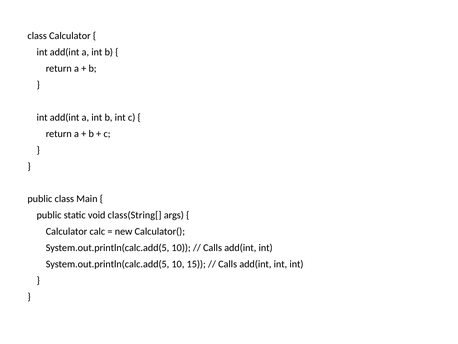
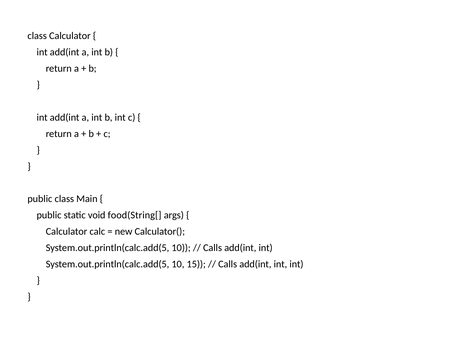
class(String[: class(String[ -> food(String[
